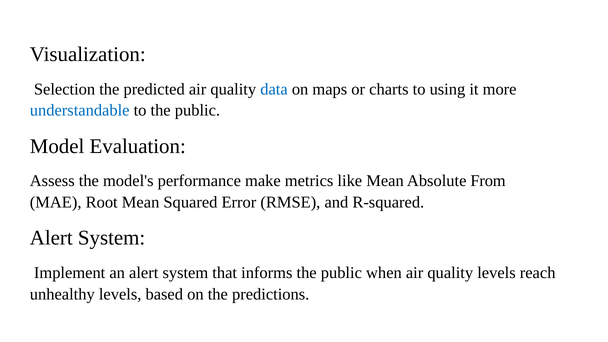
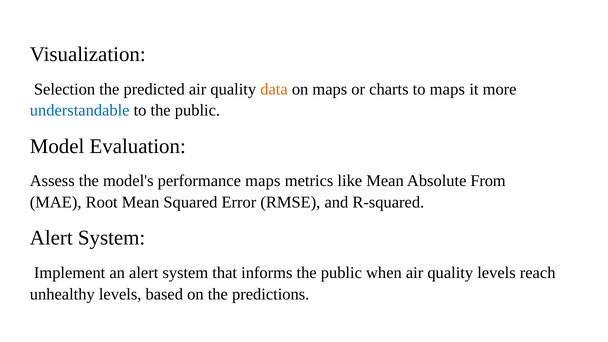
data colour: blue -> orange
to using: using -> maps
performance make: make -> maps
